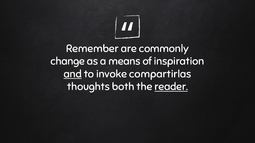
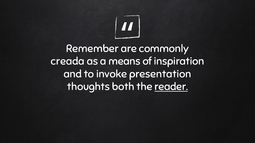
change: change -> creada
and underline: present -> none
compartirlas: compartirlas -> presentation
